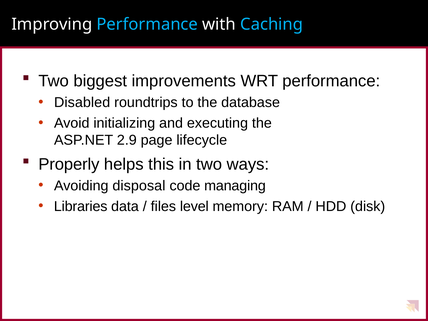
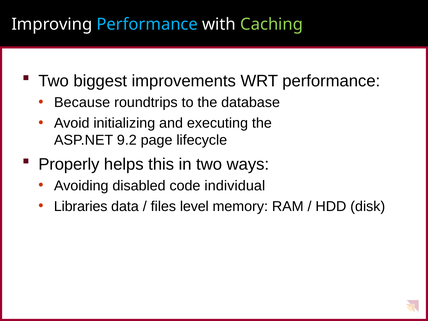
Caching colour: light blue -> light green
Disabled: Disabled -> Because
2.9: 2.9 -> 9.2
disposal: disposal -> disabled
managing: managing -> individual
